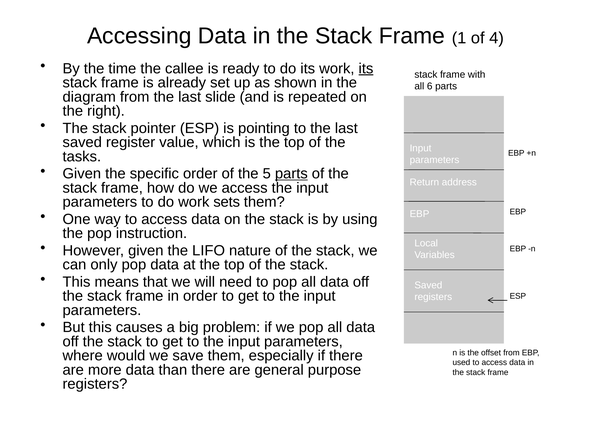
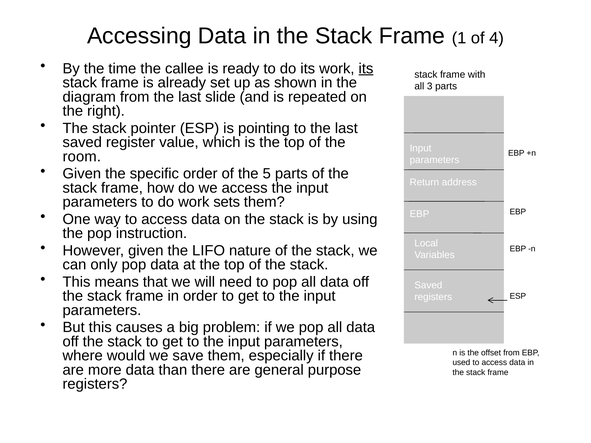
6: 6 -> 3
tasks: tasks -> room
parts at (291, 174) underline: present -> none
